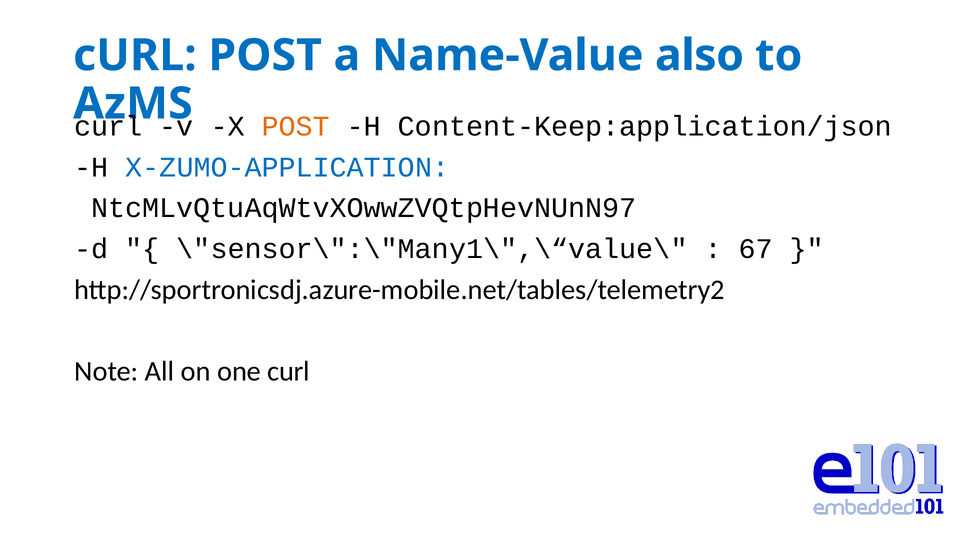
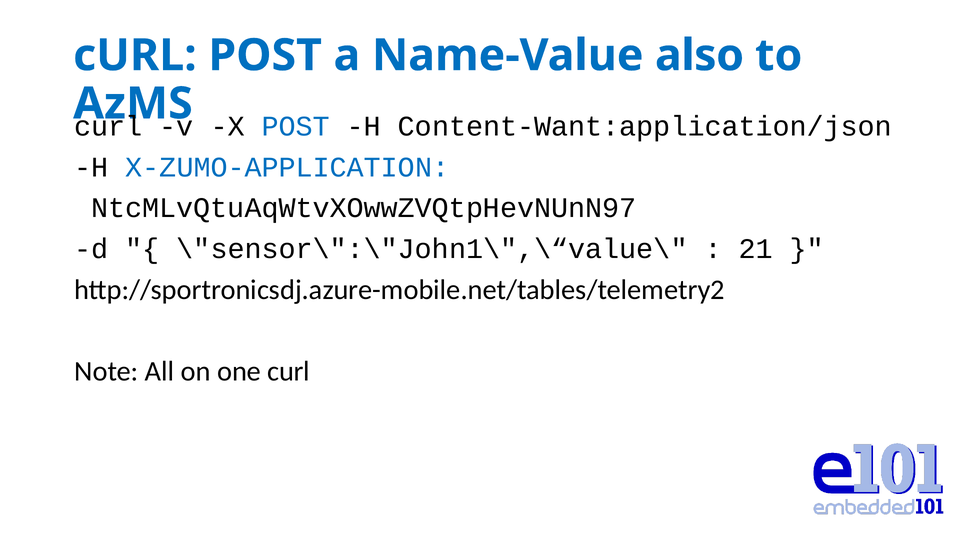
POST at (296, 126) colour: orange -> blue
Content-Keep:application/json: Content-Keep:application/json -> Content-Want:application/json
\"sensor\":\"Many1\",\“value\: \"sensor\":\"Many1\",\“value\ -> \"sensor\":\"John1\",\“value\
67: 67 -> 21
